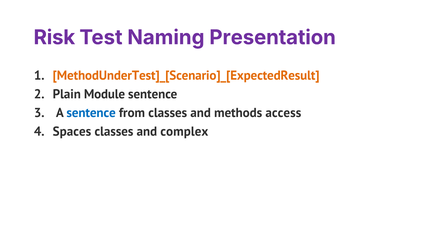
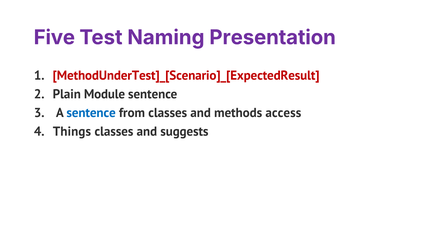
Risk: Risk -> Five
MethodUnderTest]_[Scenario]_[ExpectedResult colour: orange -> red
Spaces: Spaces -> Things
complex: complex -> suggests
